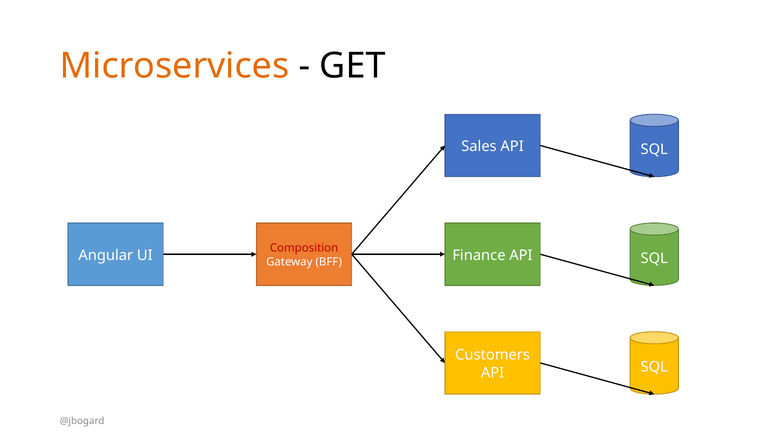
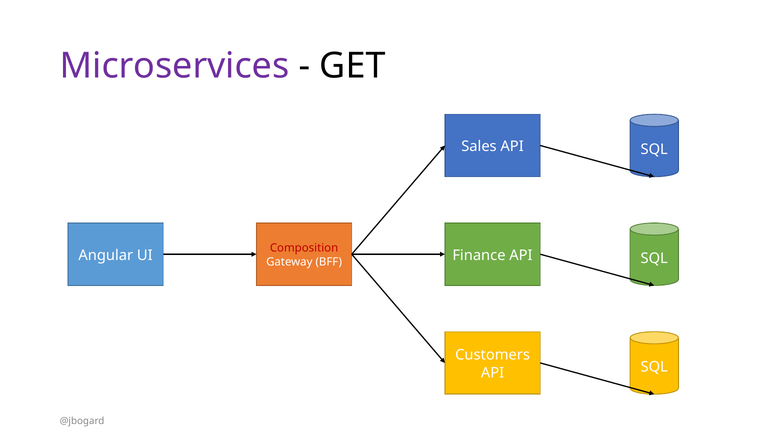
Microservices colour: orange -> purple
